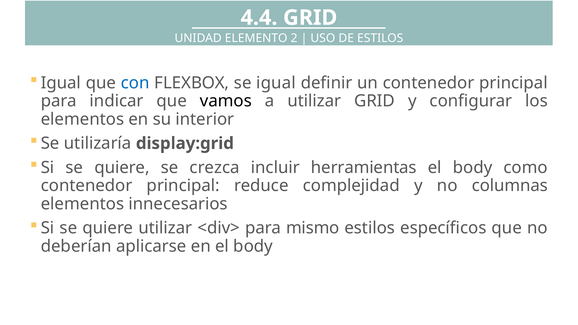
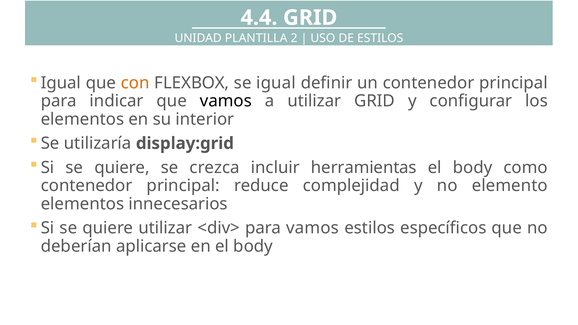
ELEMENTO: ELEMENTO -> PLANTILLA
con colour: blue -> orange
columnas: columnas -> elemento
para mismo: mismo -> vamos
